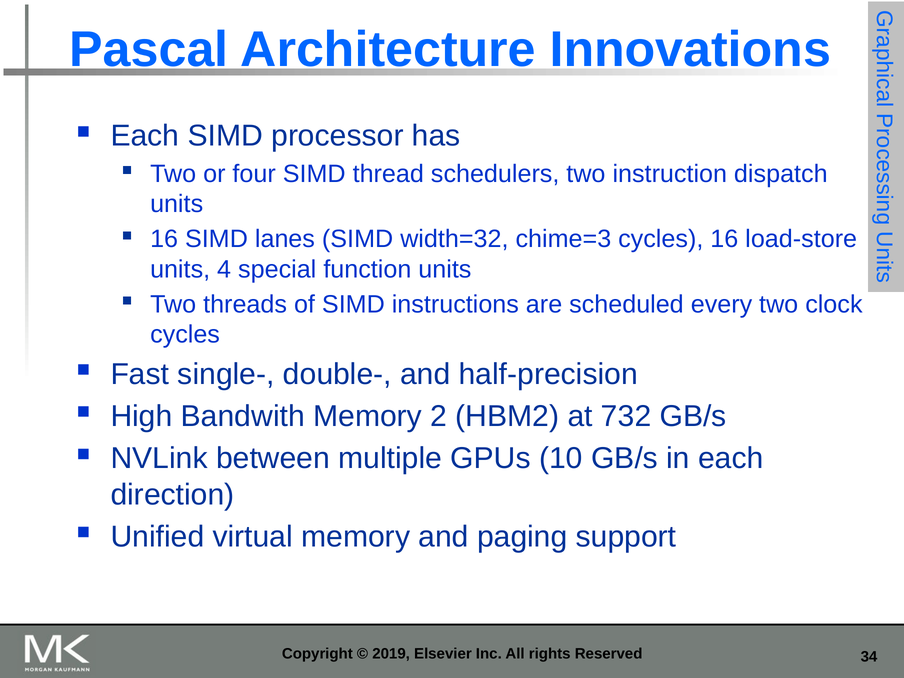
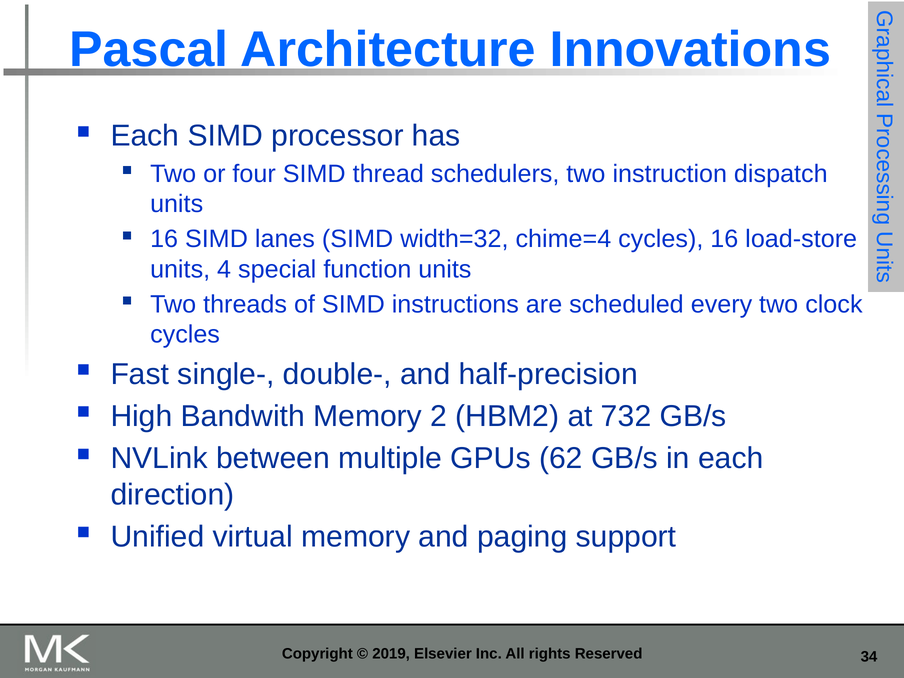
chime=3: chime=3 -> chime=4
10: 10 -> 62
